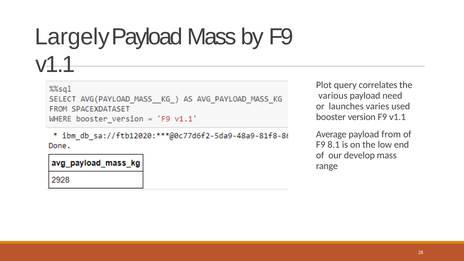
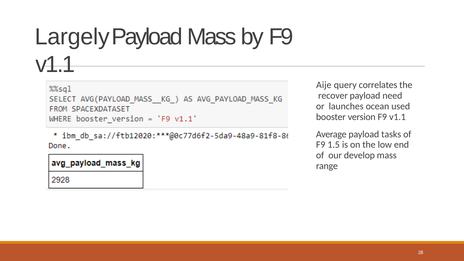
Plot: Plot -> Aije
various: various -> recover
varies: varies -> ocean
from: from -> tasks
8.1: 8.1 -> 1.5
